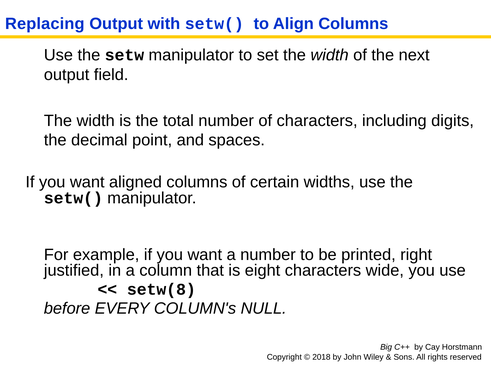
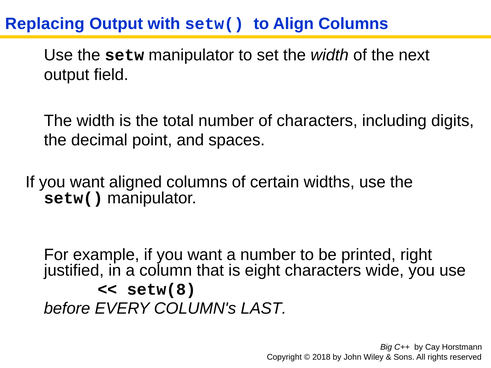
NULL: NULL -> LAST
